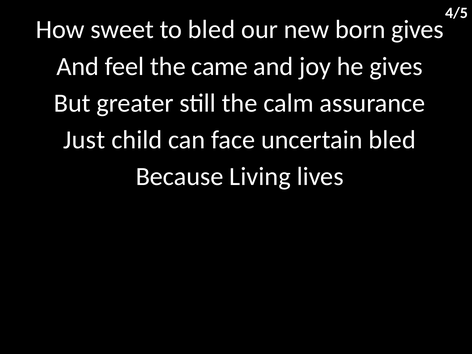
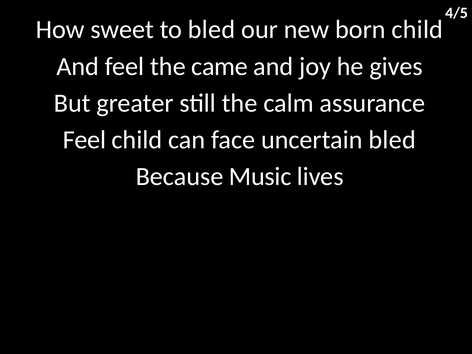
born gives: gives -> child
Just at (84, 140): Just -> Feel
Living: Living -> Music
